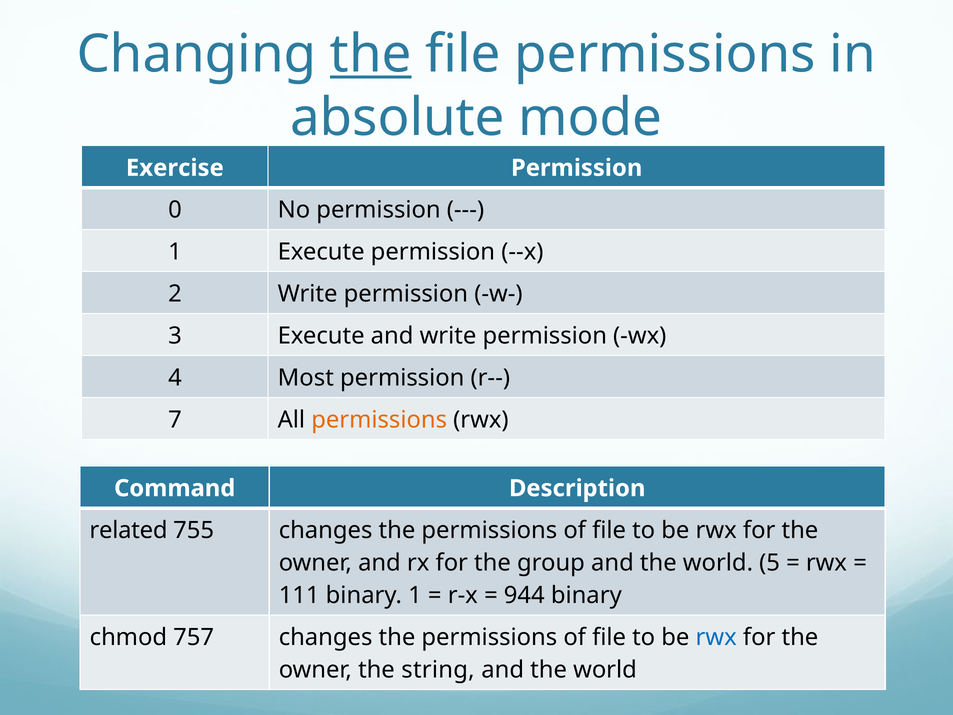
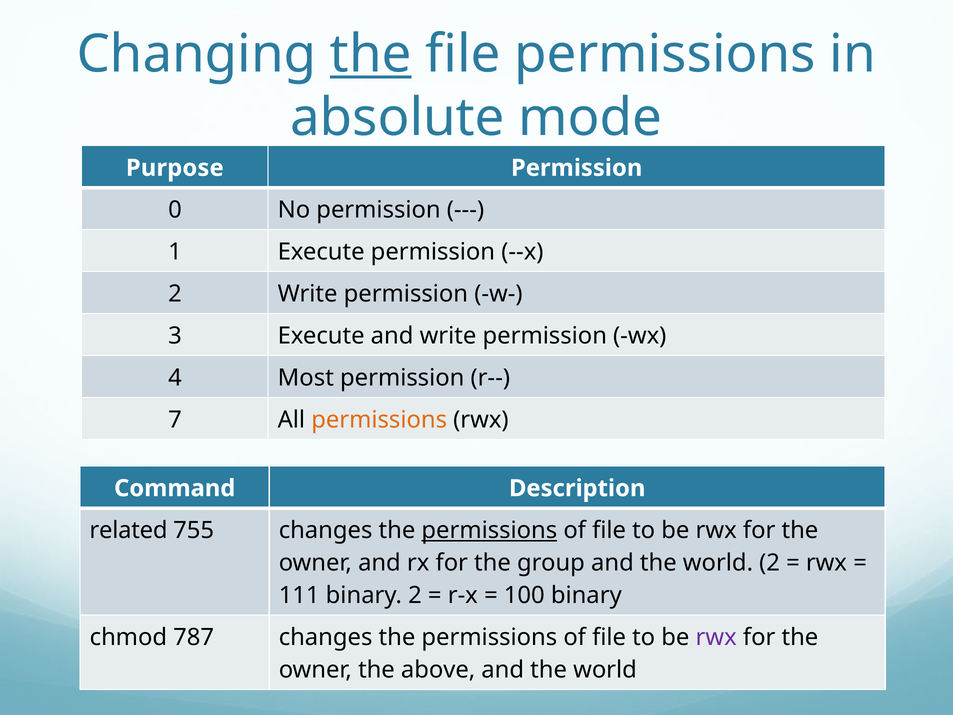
Exercise: Exercise -> Purpose
permissions at (489, 530) underline: none -> present
world 5: 5 -> 2
binary 1: 1 -> 2
944: 944 -> 100
757: 757 -> 787
rwx at (716, 637) colour: blue -> purple
string: string -> above
